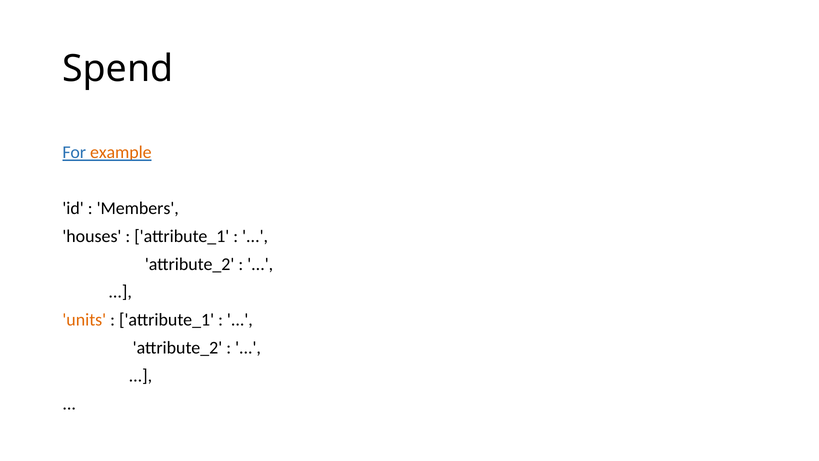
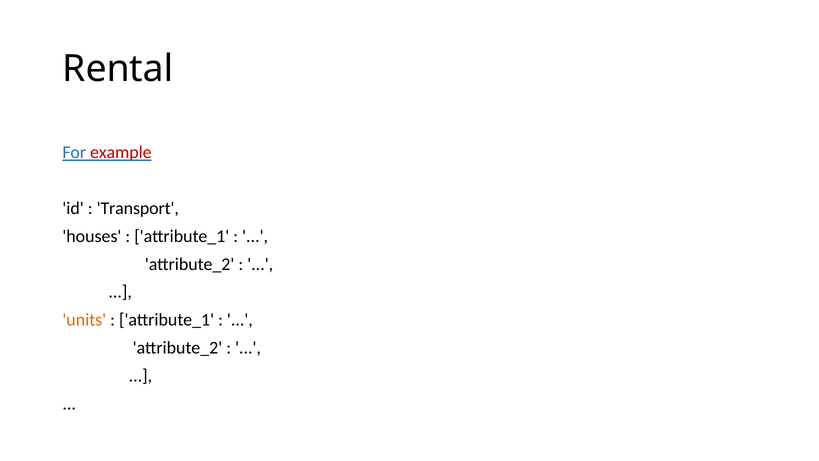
Spend: Spend -> Rental
example colour: orange -> red
Members: Members -> Transport
